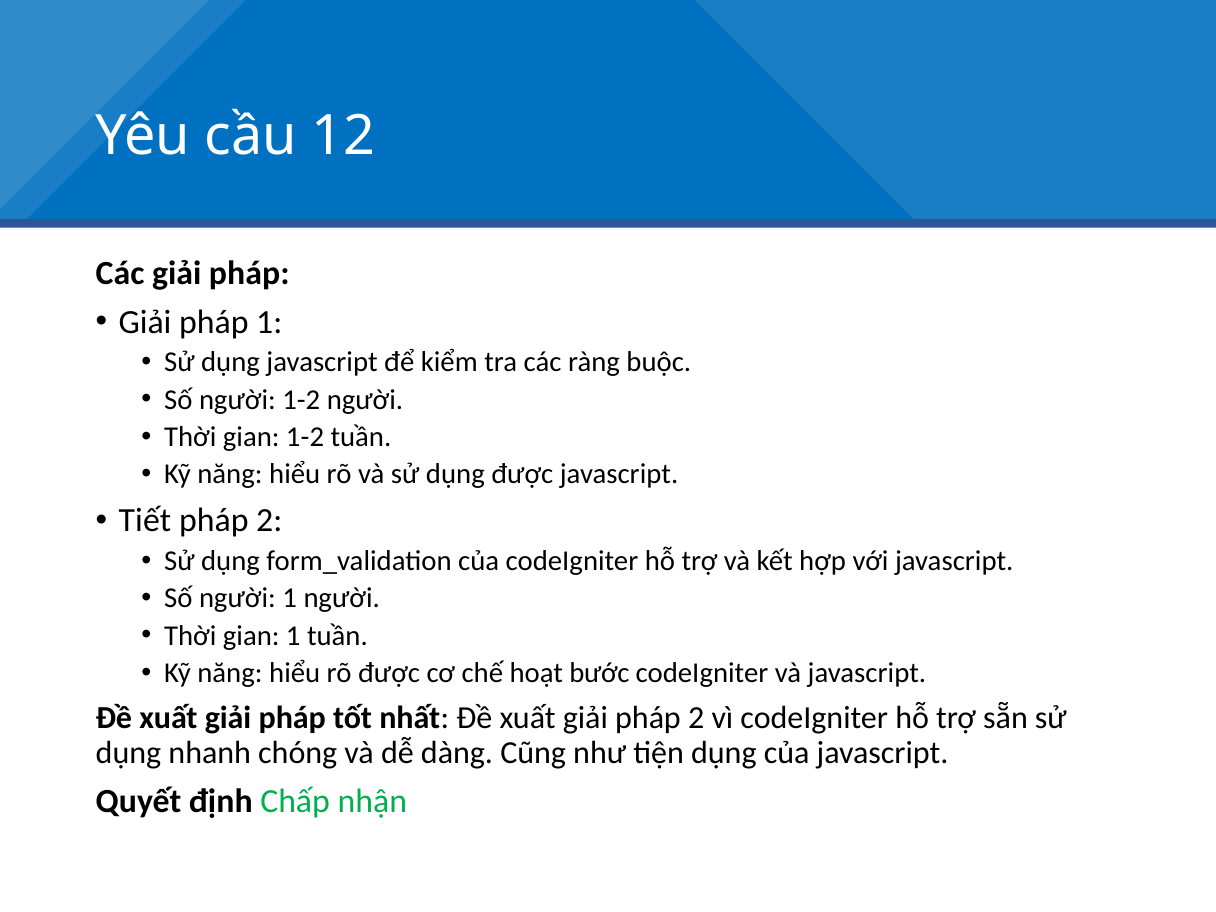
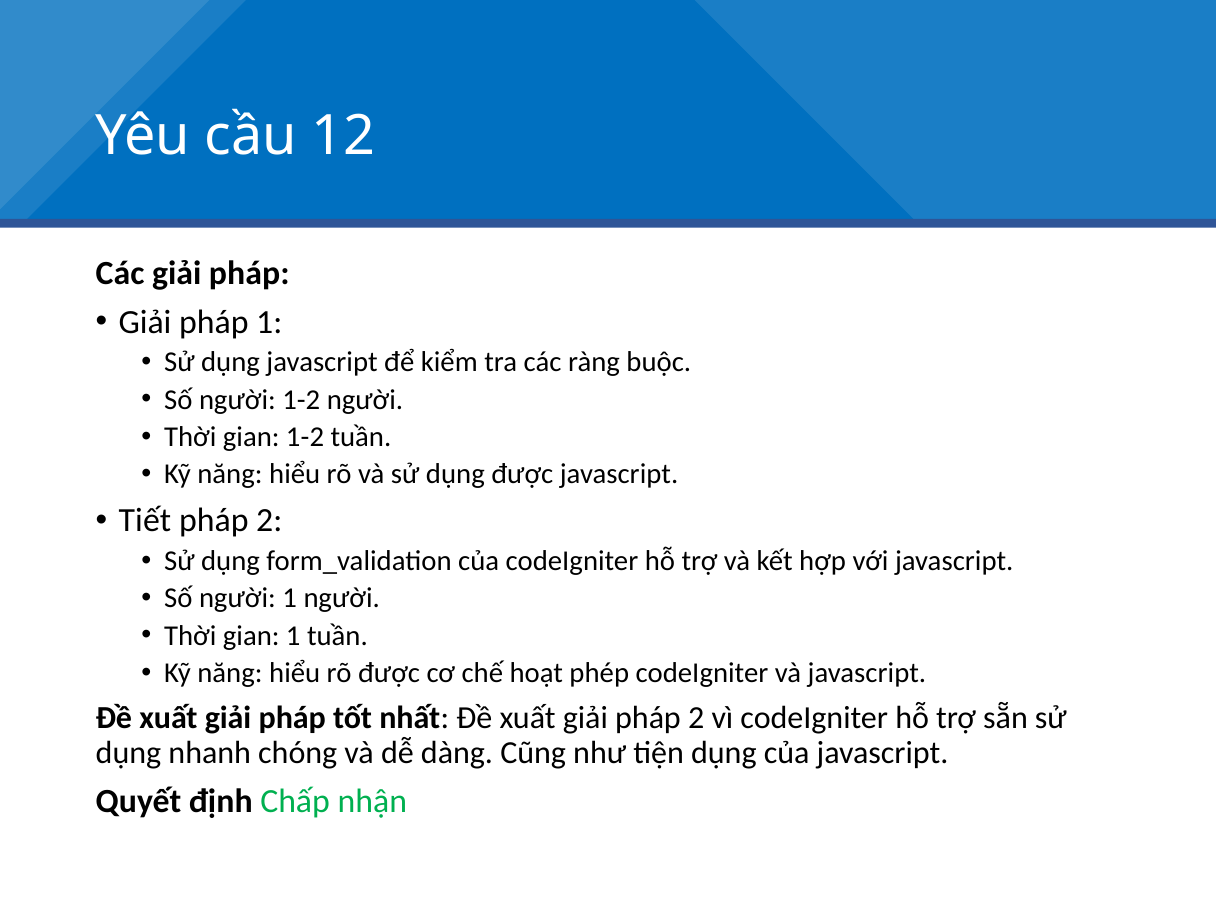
bước: bước -> phép
